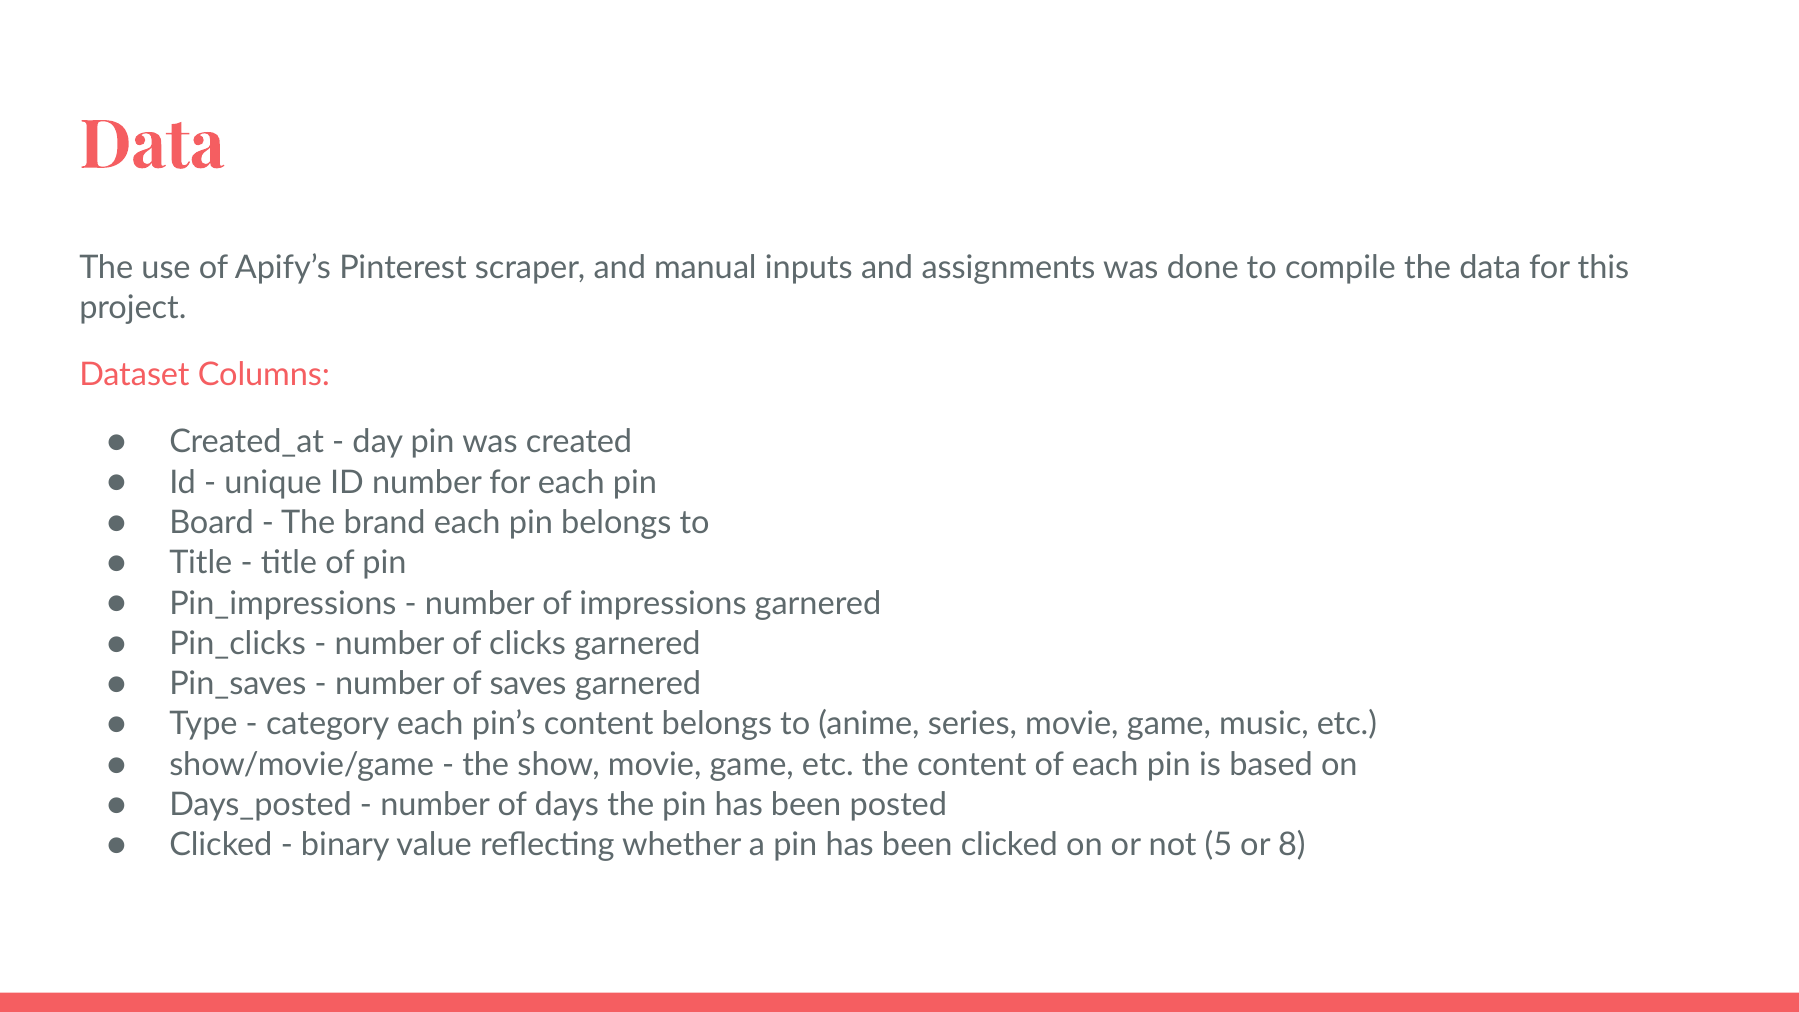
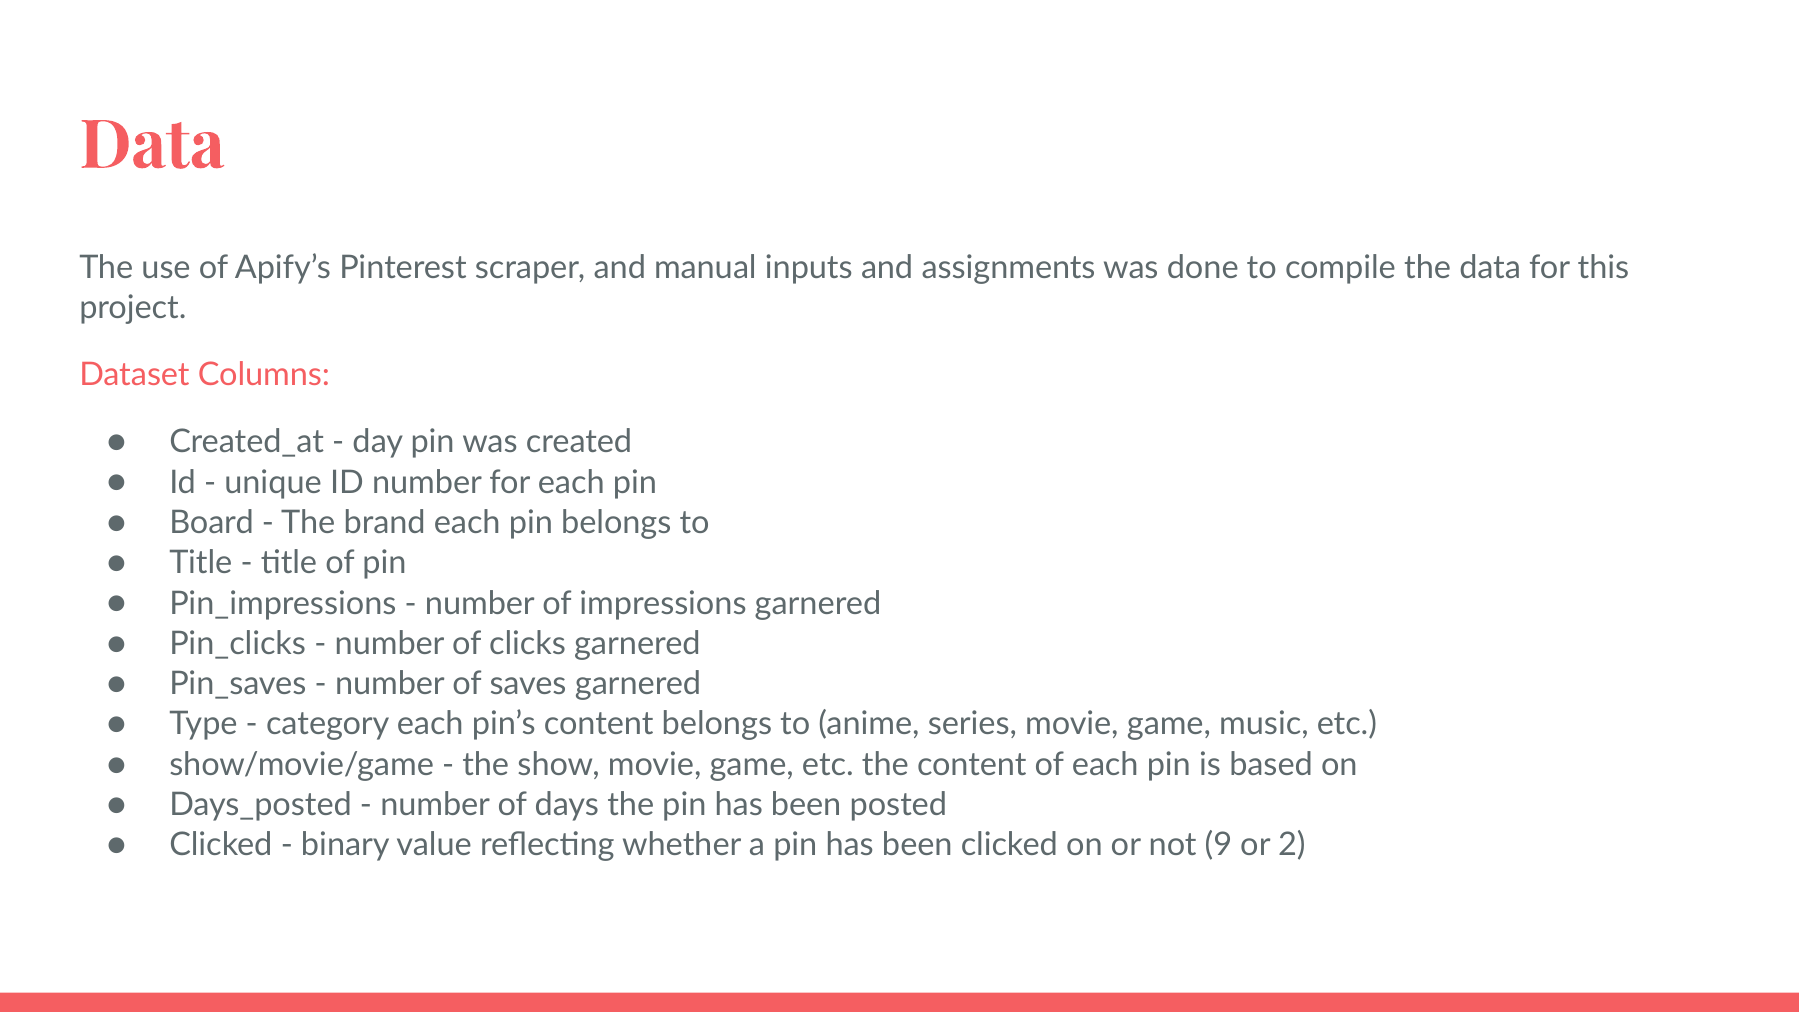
5: 5 -> 9
8: 8 -> 2
